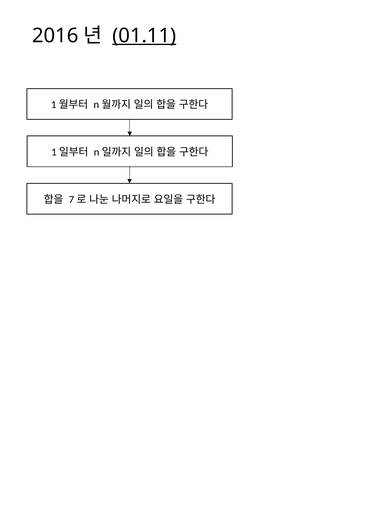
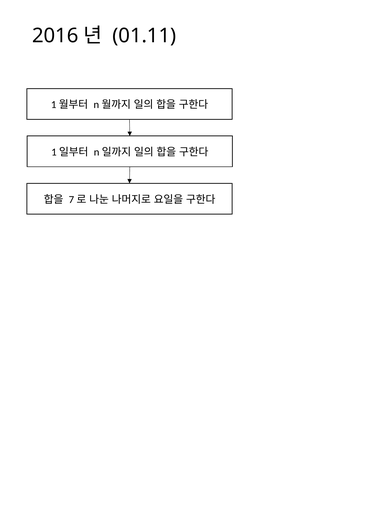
01.11 underline: present -> none
